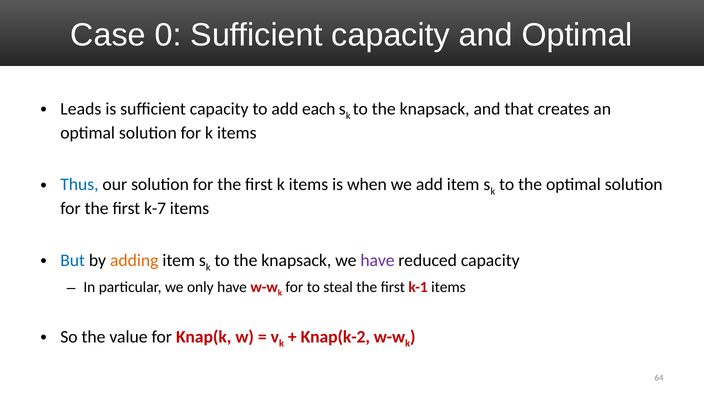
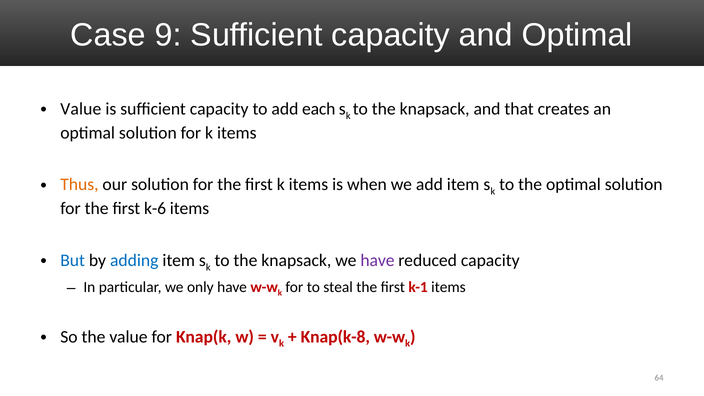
0: 0 -> 9
Leads at (81, 109): Leads -> Value
Thus colour: blue -> orange
k-7: k-7 -> k-6
adding colour: orange -> blue
Knap(k-2: Knap(k-2 -> Knap(k-8
